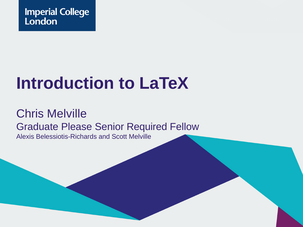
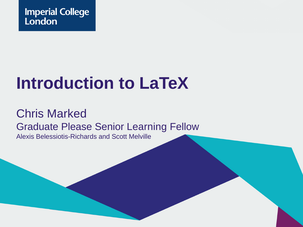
Chris Melville: Melville -> Marked
Required: Required -> Learning
